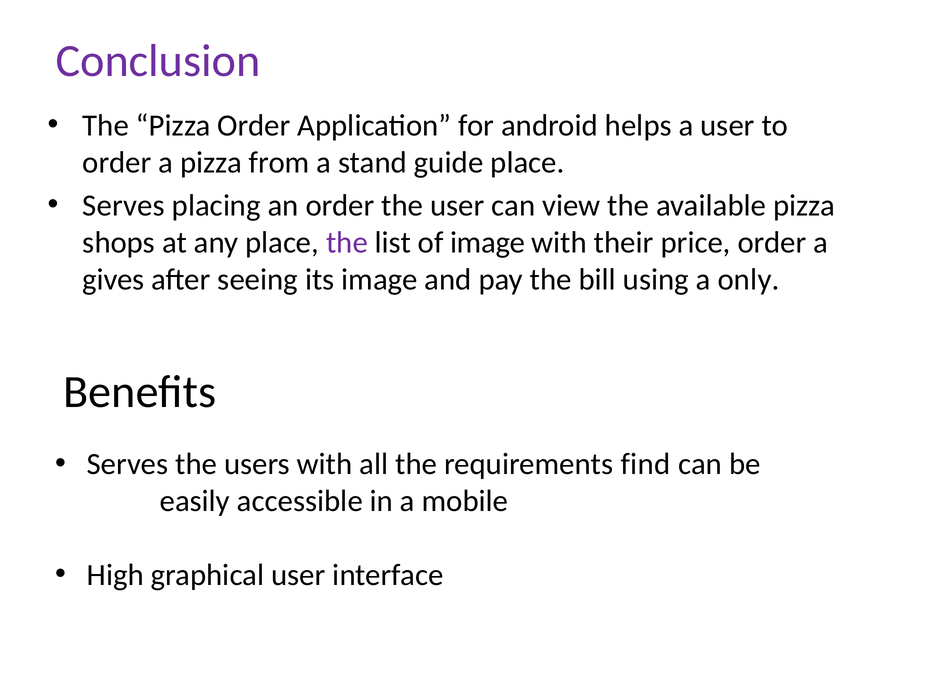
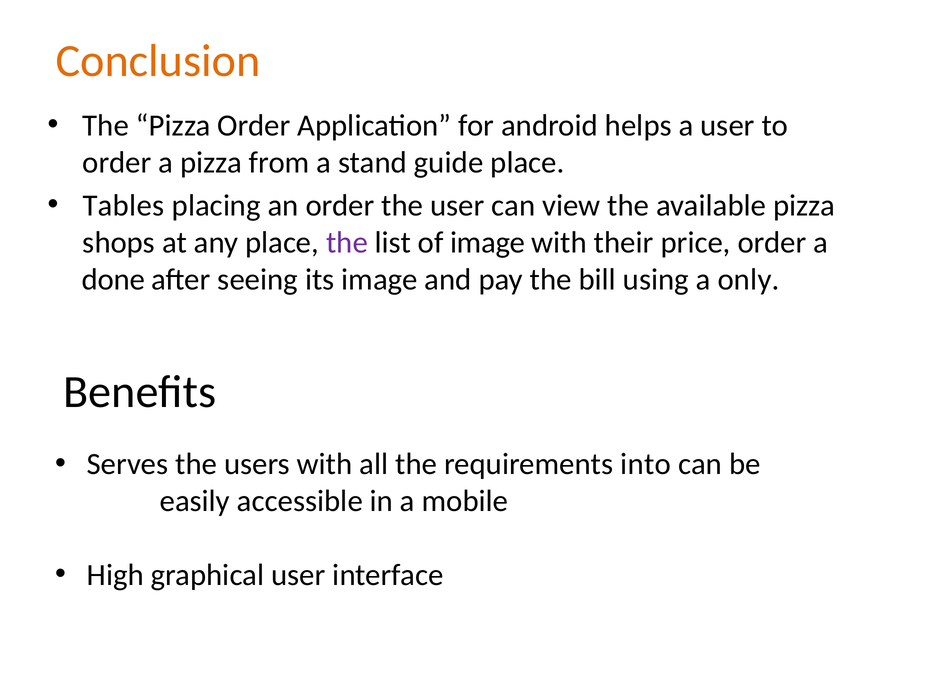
Conclusion colour: purple -> orange
Serves at (124, 206): Serves -> Tables
gives: gives -> done
find: find -> into
